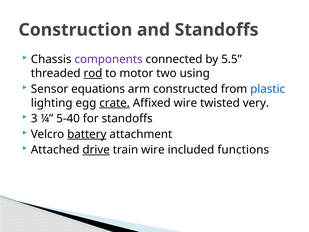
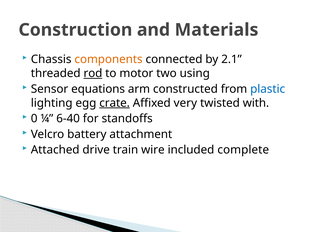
and Standoffs: Standoffs -> Materials
components colour: purple -> orange
5.5: 5.5 -> 2.1
Affixed wire: wire -> very
very: very -> with
3: 3 -> 0
5-40: 5-40 -> 6-40
battery underline: present -> none
drive underline: present -> none
functions: functions -> complete
